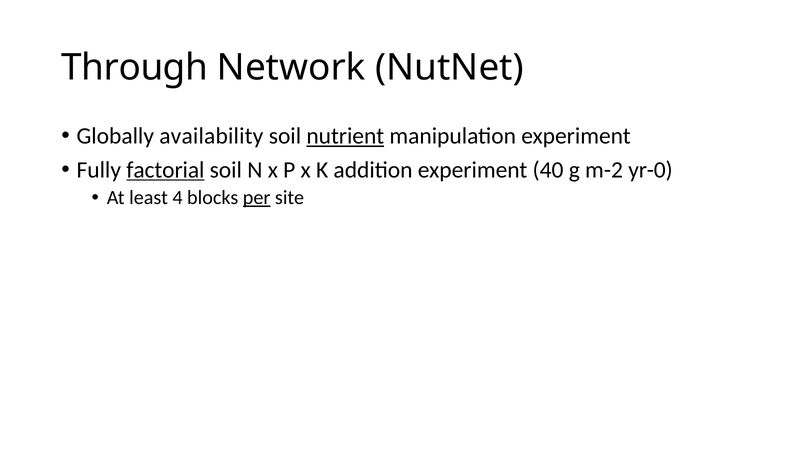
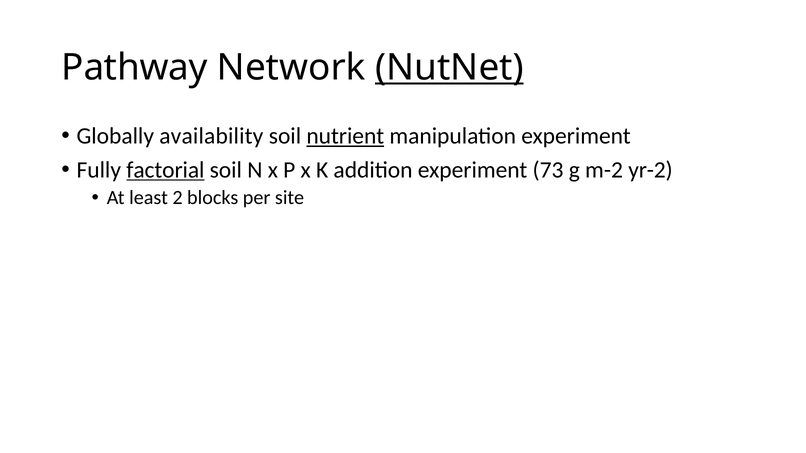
Through: Through -> Pathway
NutNet underline: none -> present
40: 40 -> 73
yr-0: yr-0 -> yr-2
4: 4 -> 2
per underline: present -> none
